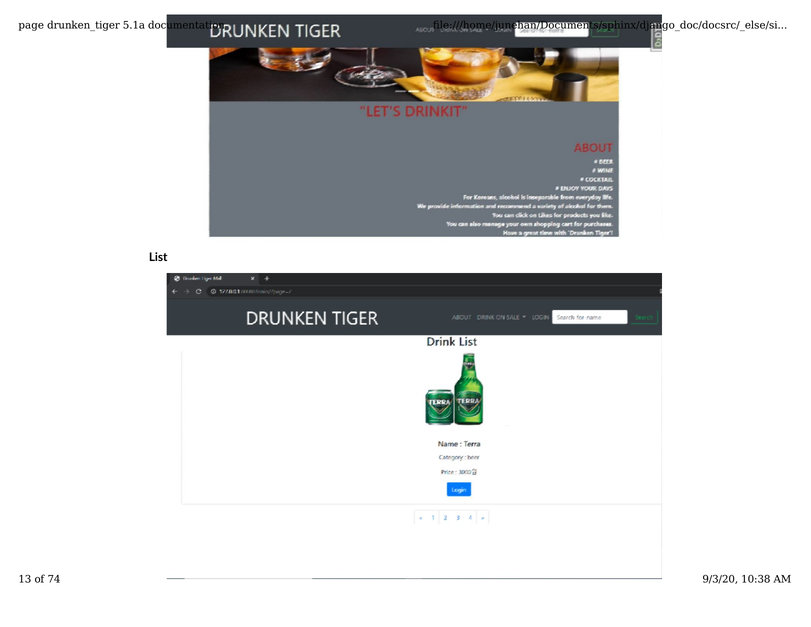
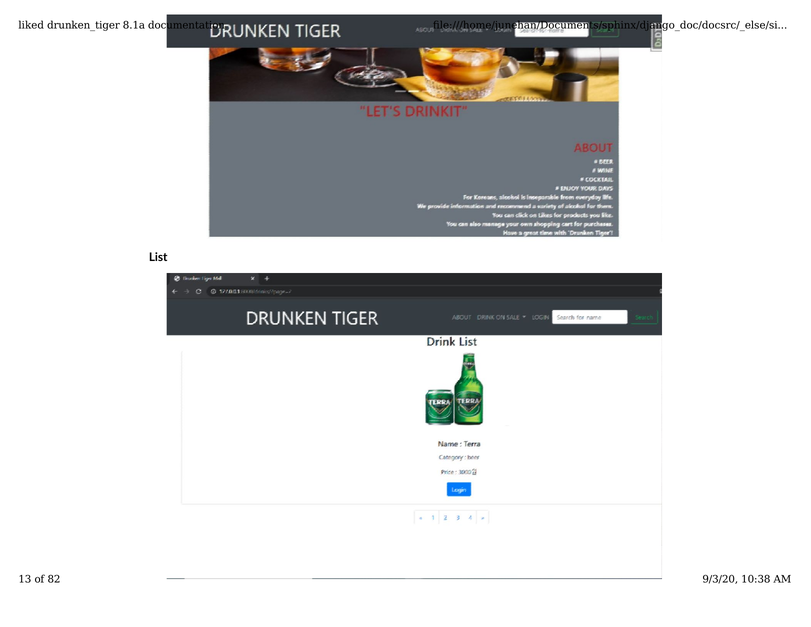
page: page -> liked
5.1a: 5.1a -> 8.1a
74: 74 -> 82
